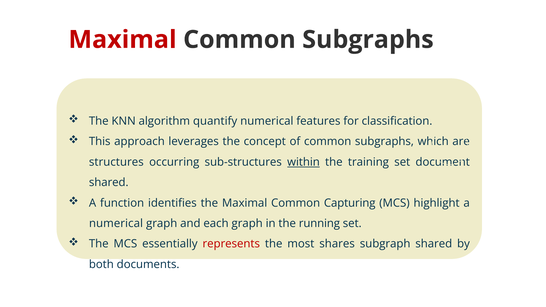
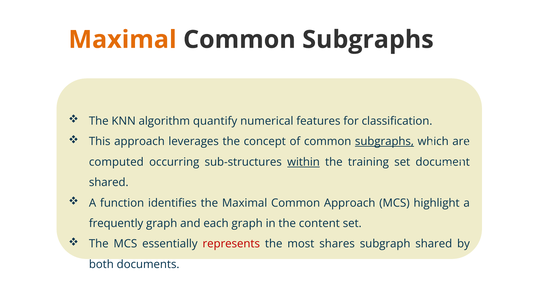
Maximal at (123, 40) colour: red -> orange
subgraphs at (384, 142) underline: none -> present
structures: structures -> computed
Common Capturing: Capturing -> Approach
numerical at (116, 223): numerical -> frequently
running: running -> content
